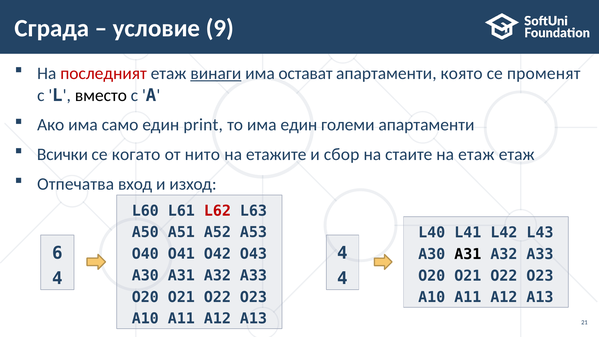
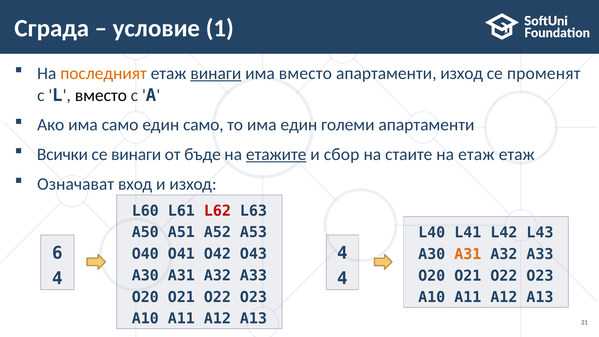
9: 9 -> 1
последният colour: red -> orange
има остават: остават -> вместо
апартаменти която: която -> изход
един print: print -> само
се когато: когато -> винаги
нито: нито -> бъде
етажите underline: none -> present
Отпечатва: Отпечатва -> Означават
A31 at (468, 254) colour: black -> orange
